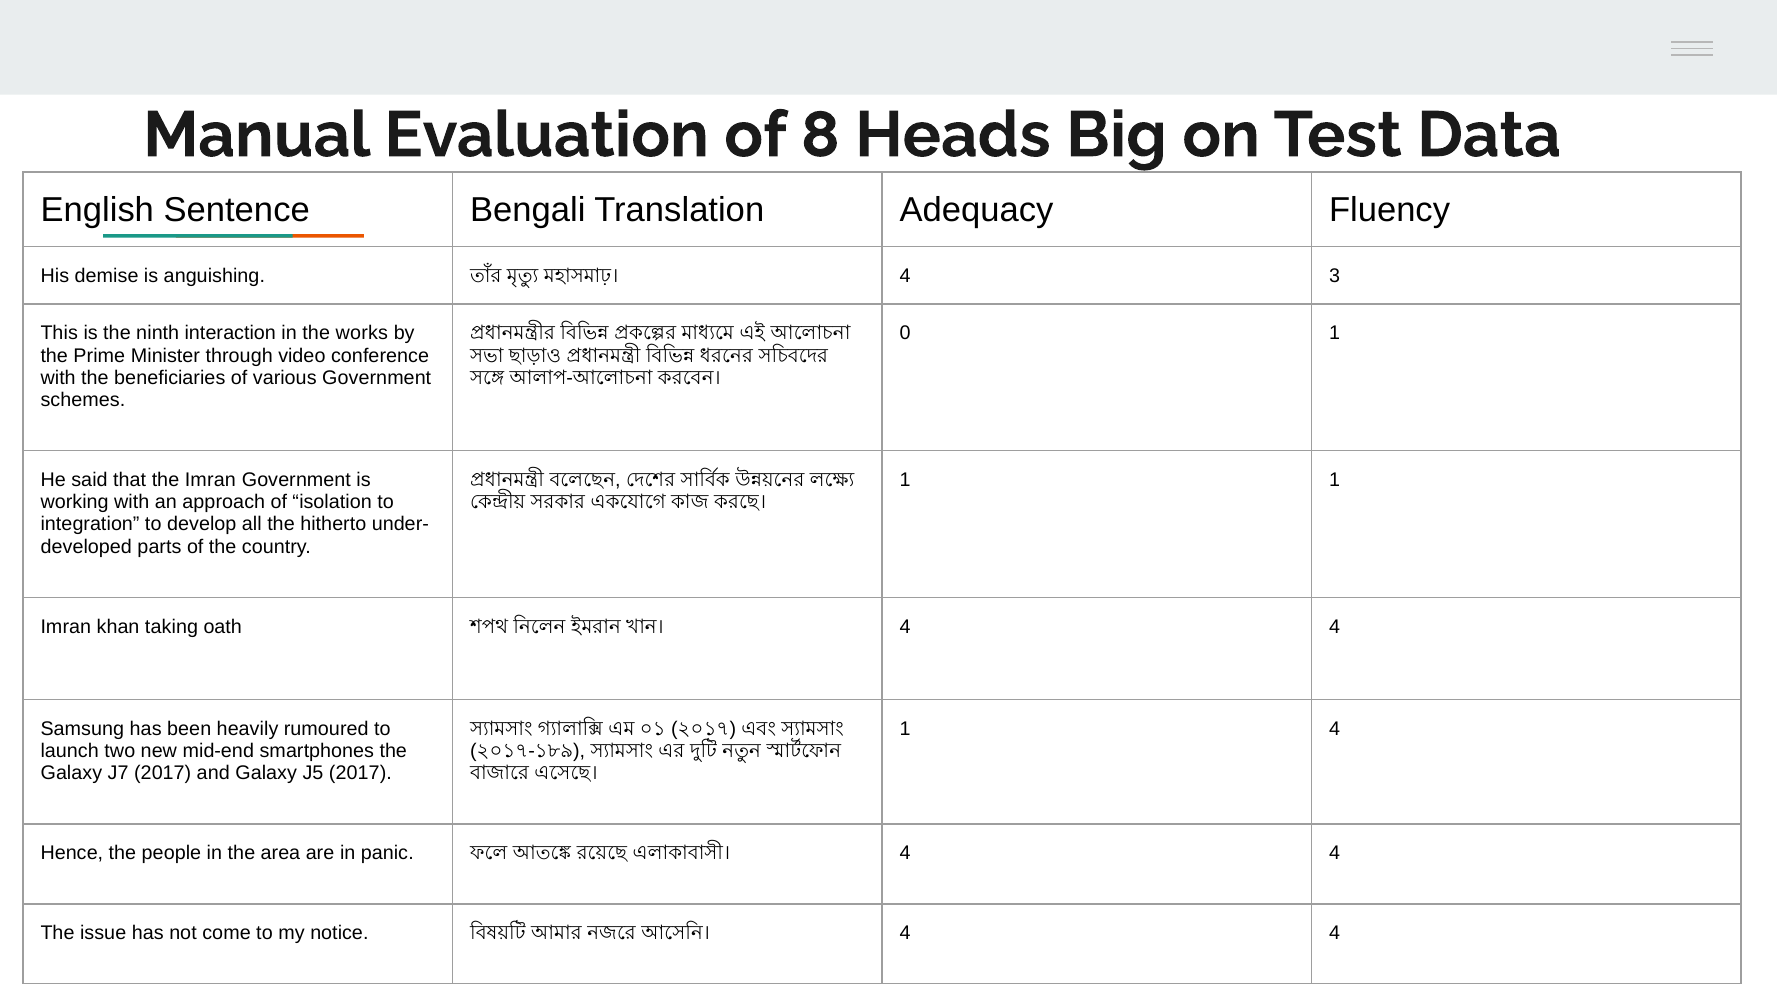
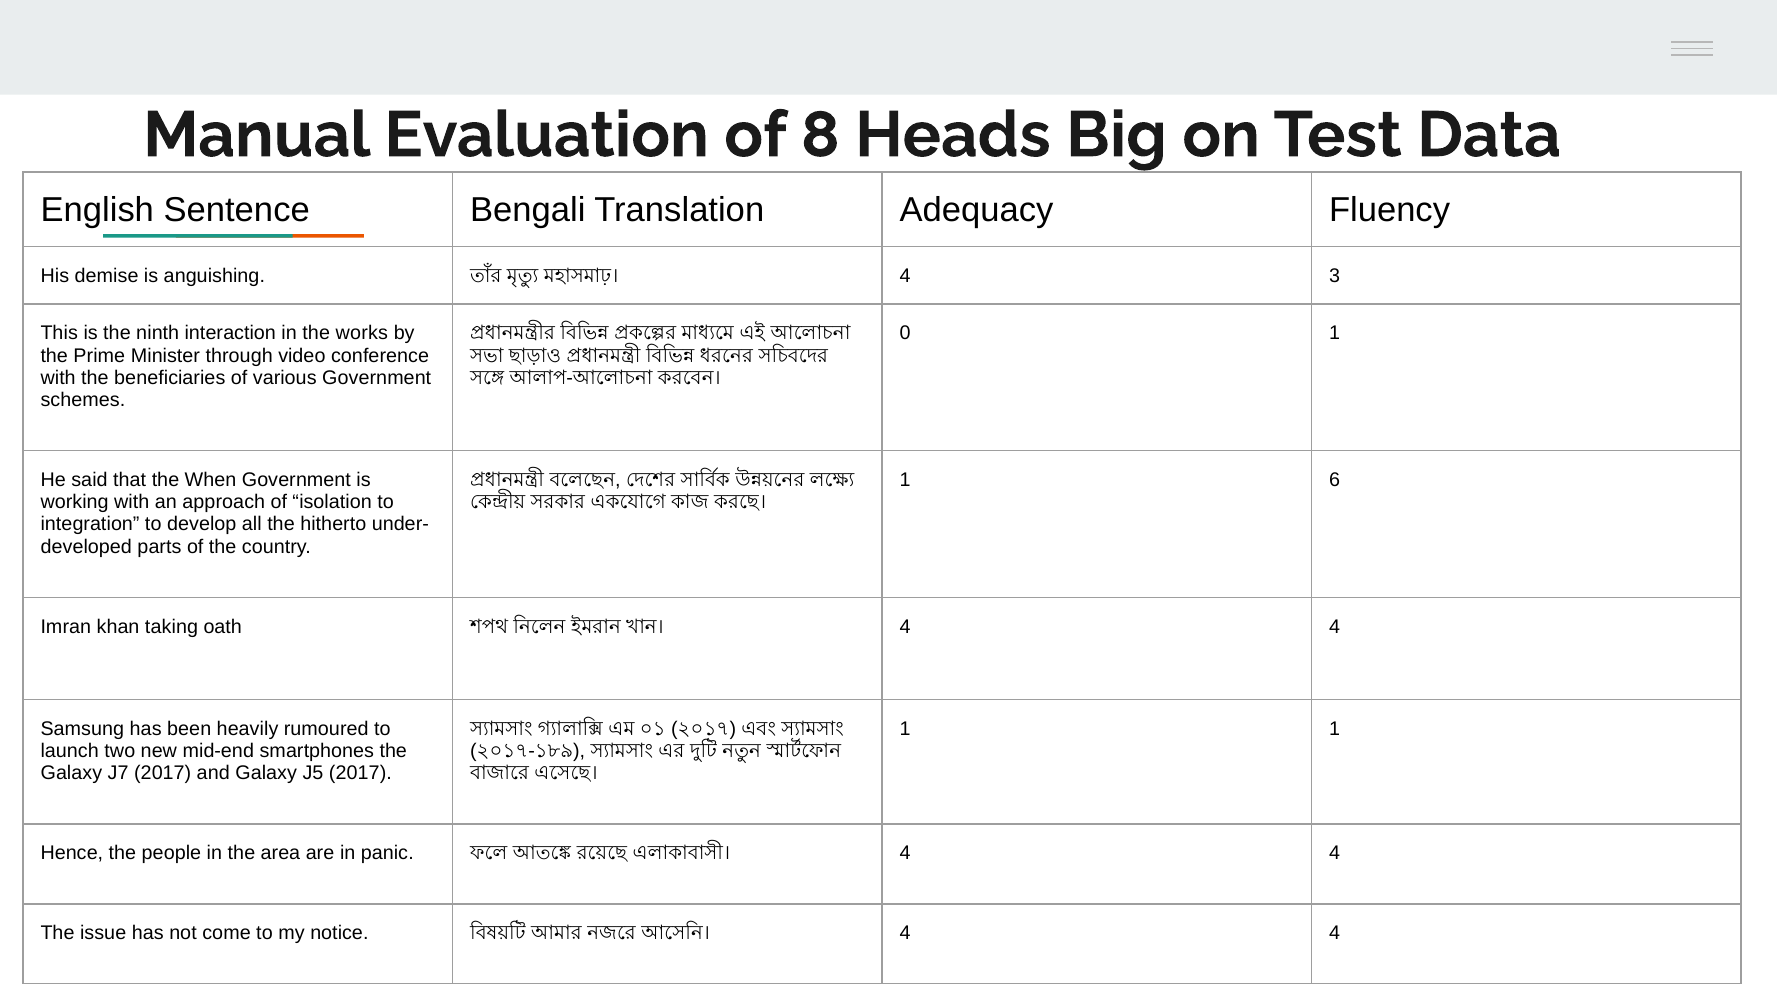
the Imran: Imran -> When
1 1: 1 -> 6
1 4: 4 -> 1
